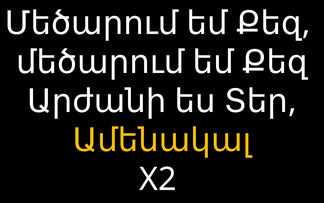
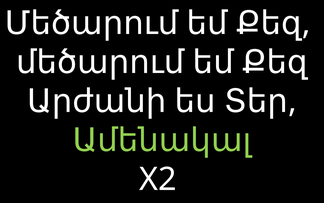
Ամենակալ colour: yellow -> light green
